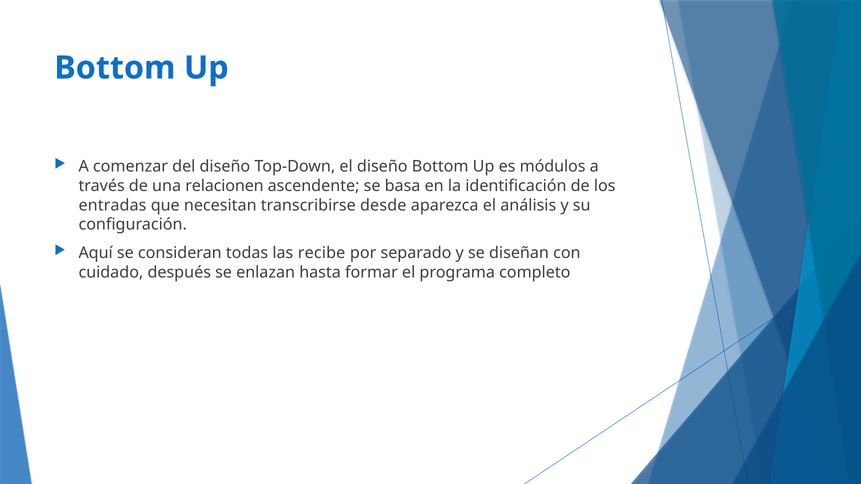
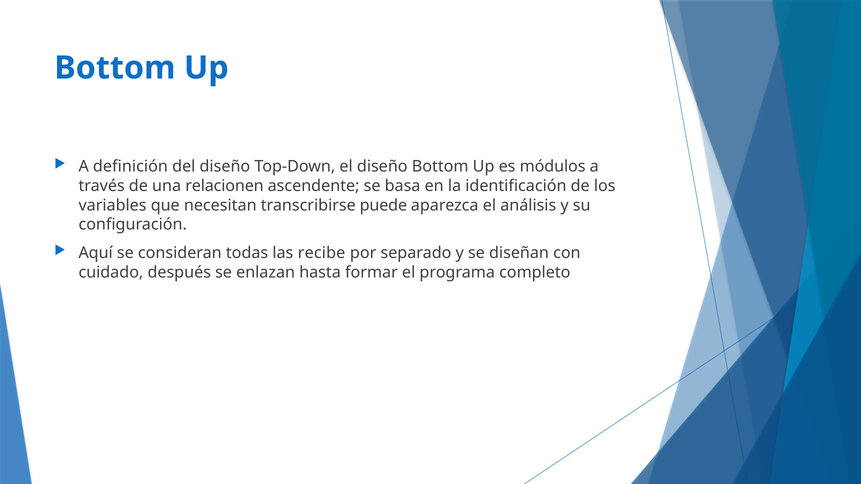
comenzar: comenzar -> definición
entradas: entradas -> variables
desde: desde -> puede
